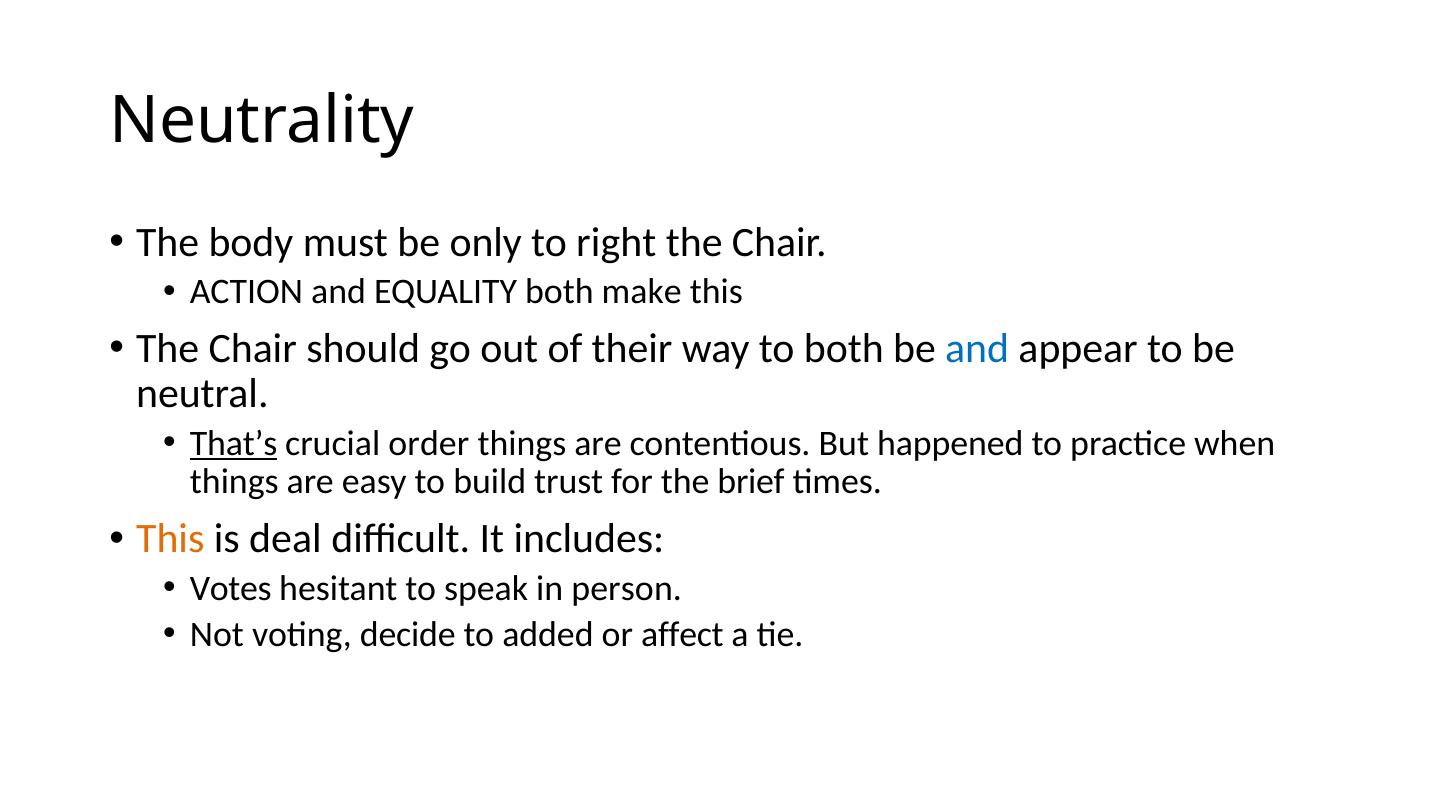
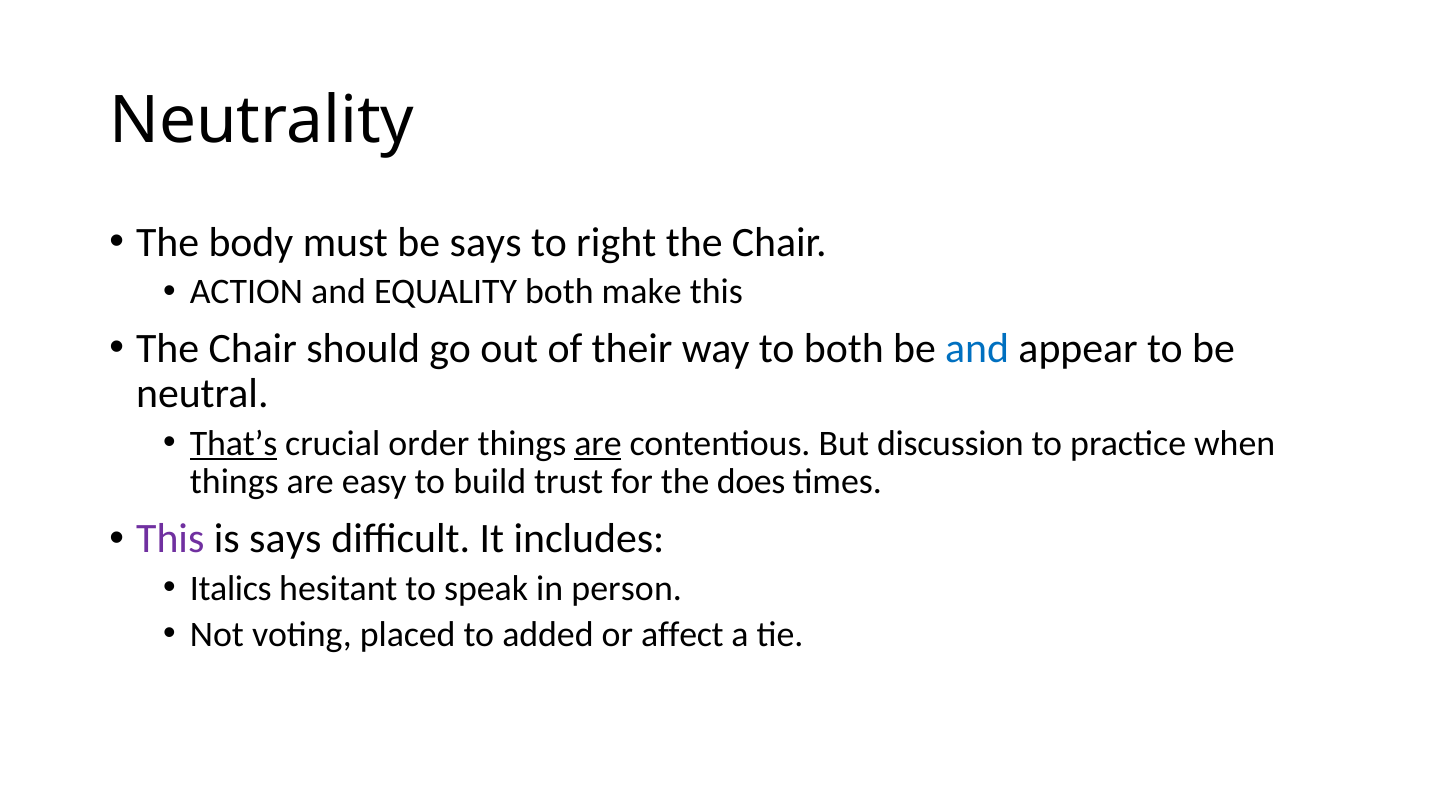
be only: only -> says
are at (598, 443) underline: none -> present
happened: happened -> discussion
brief: brief -> does
This at (170, 539) colour: orange -> purple
is deal: deal -> says
Votes: Votes -> Italics
decide: decide -> placed
